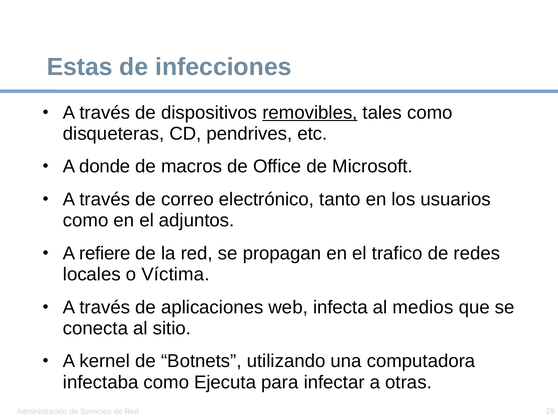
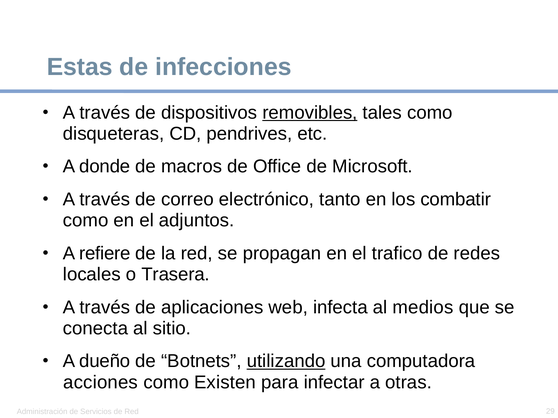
usuarios: usuarios -> combatir
Víctima: Víctima -> Trasera
kernel: kernel -> dueño
utilizando underline: none -> present
infectaba: infectaba -> acciones
Ejecuta: Ejecuta -> Existen
